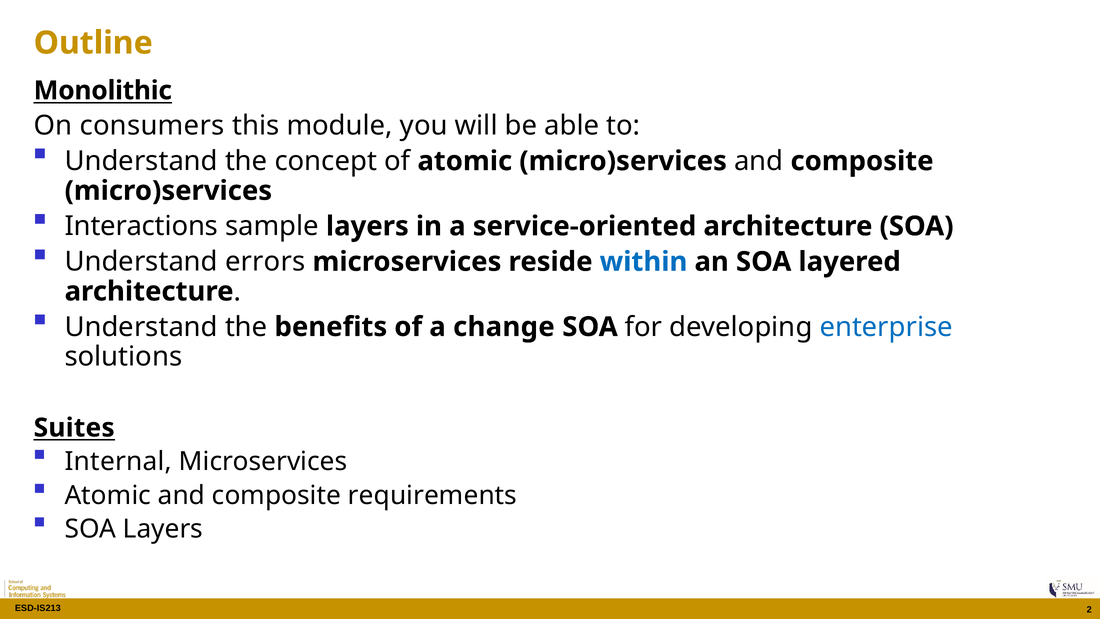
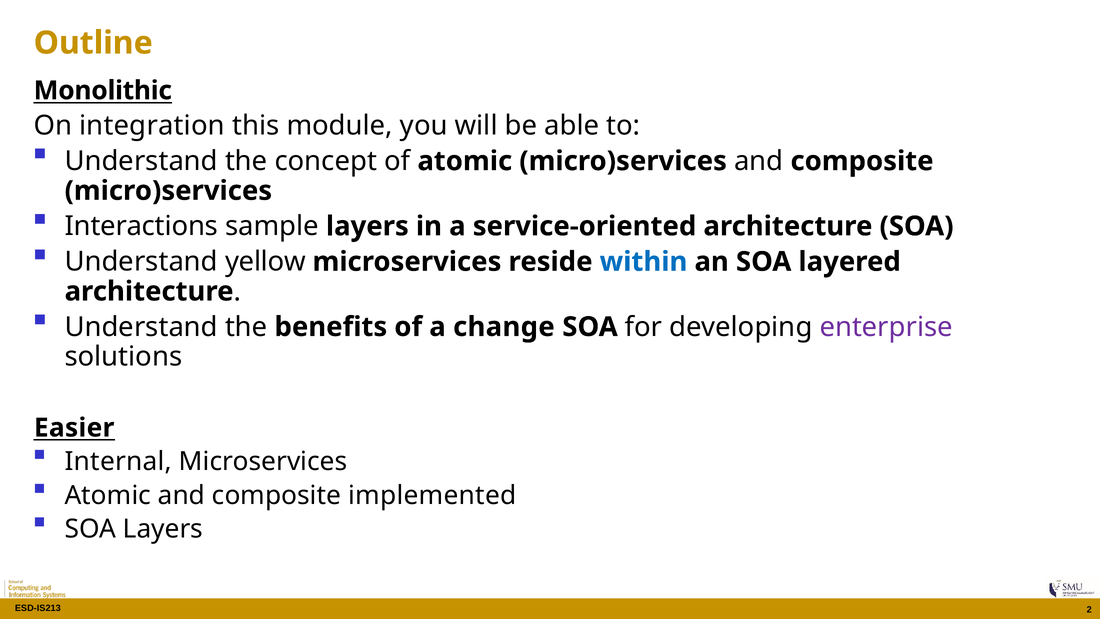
consumers: consumers -> integration
errors: errors -> yellow
enterprise colour: blue -> purple
Suites: Suites -> Easier
requirements: requirements -> implemented
